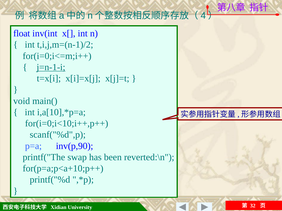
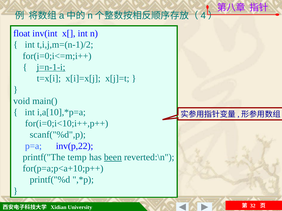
inv(p,90: inv(p,90 -> inv(p,22
swap: swap -> temp
been underline: none -> present
